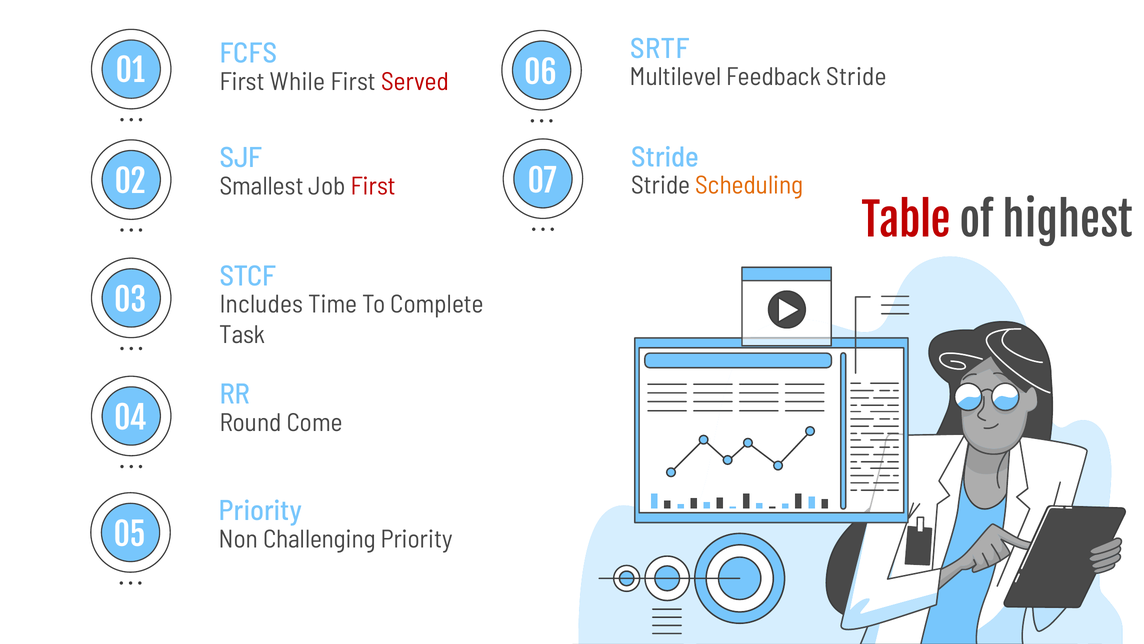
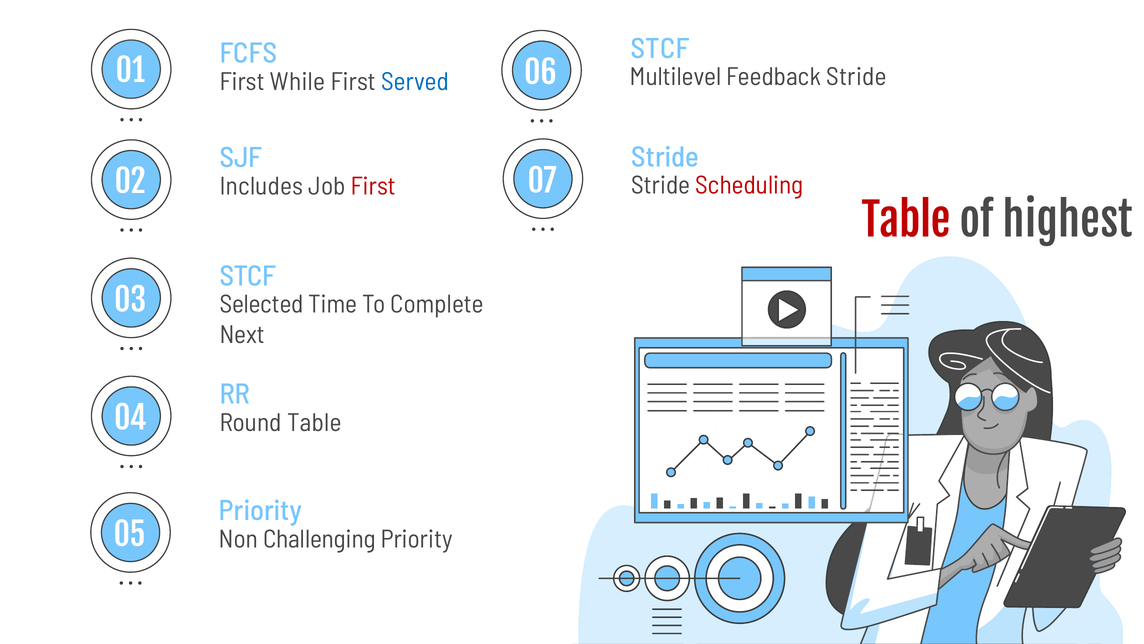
SRTF at (660, 49): SRTF -> STCF
Served colour: red -> blue
Scheduling colour: orange -> red
Smallest: Smallest -> Includes
Includes: Includes -> Selected
Task: Task -> Next
Round Come: Come -> Table
